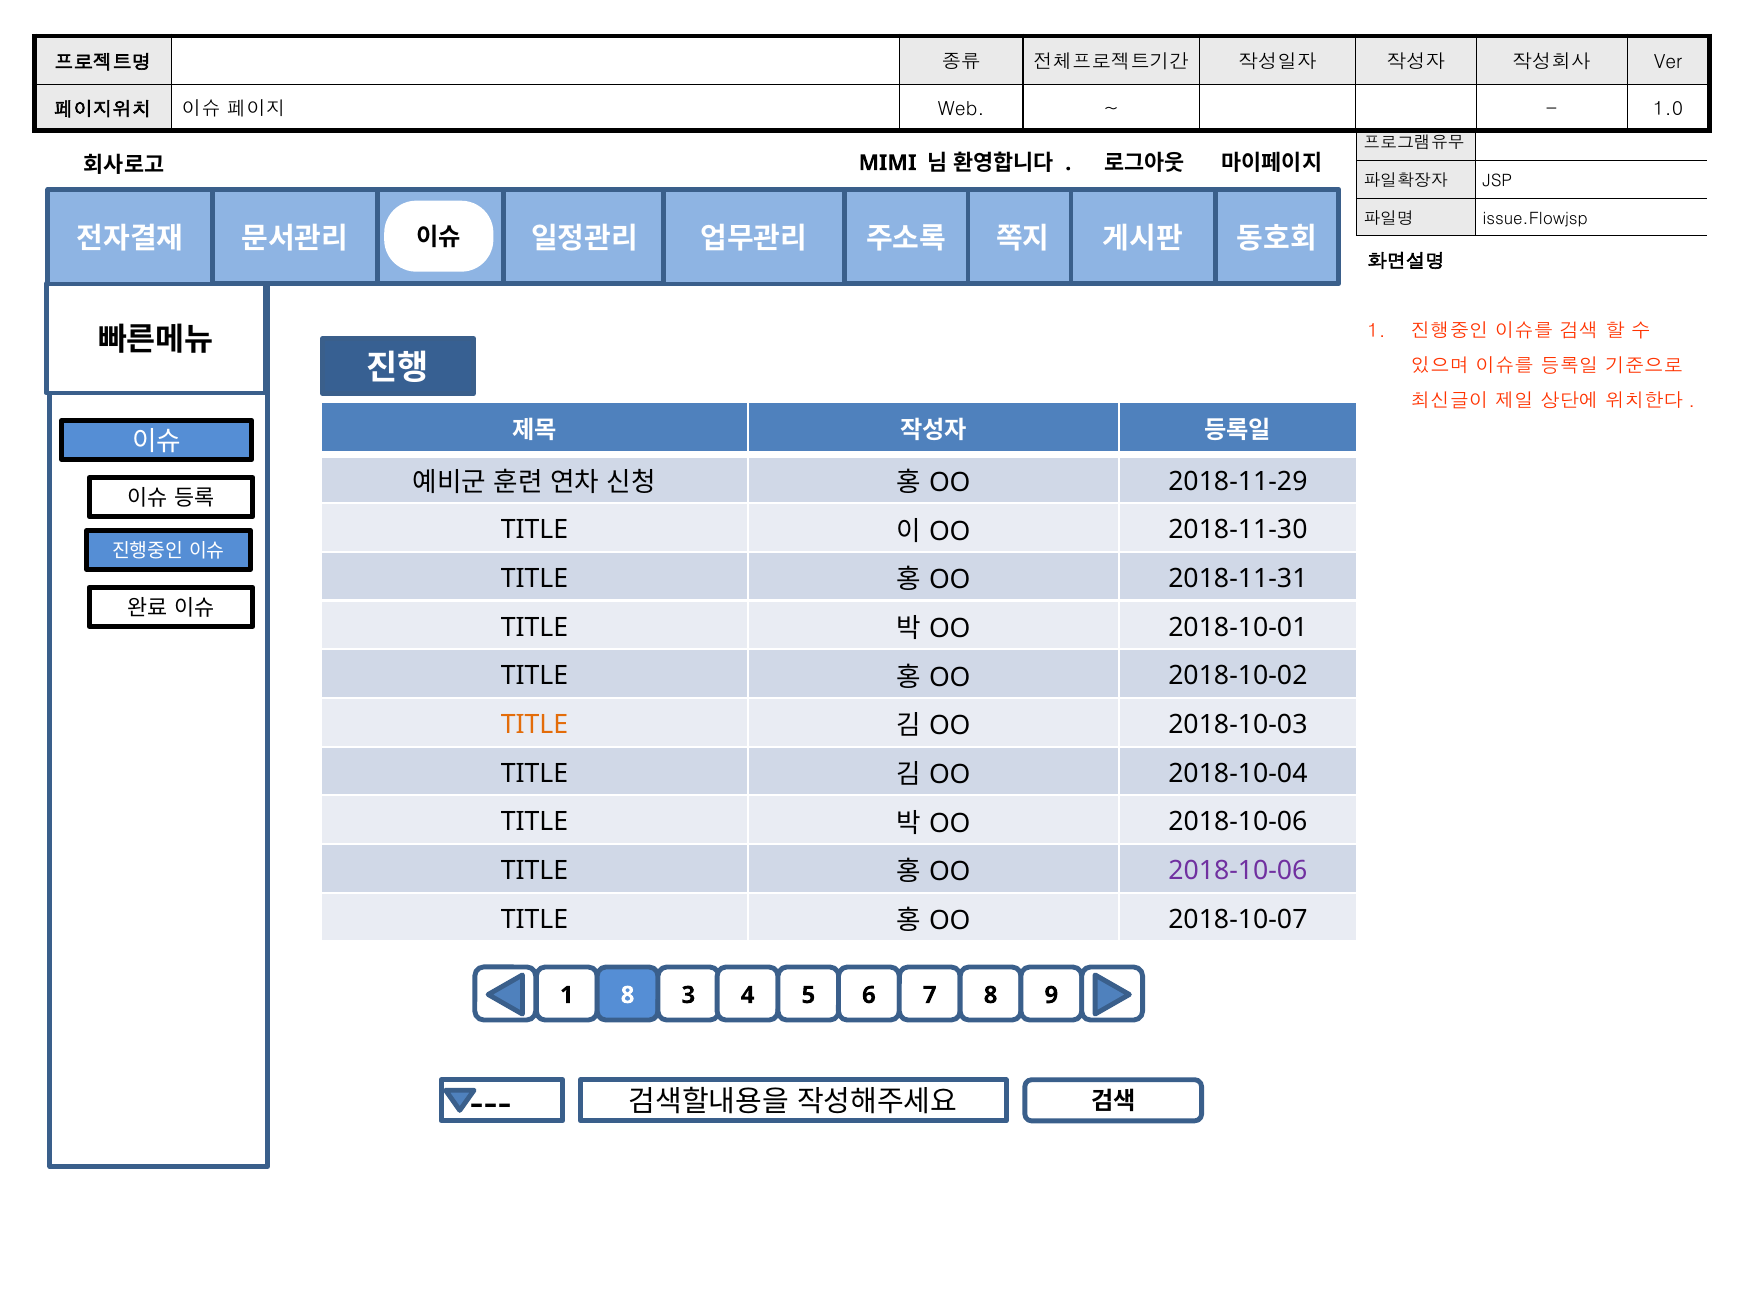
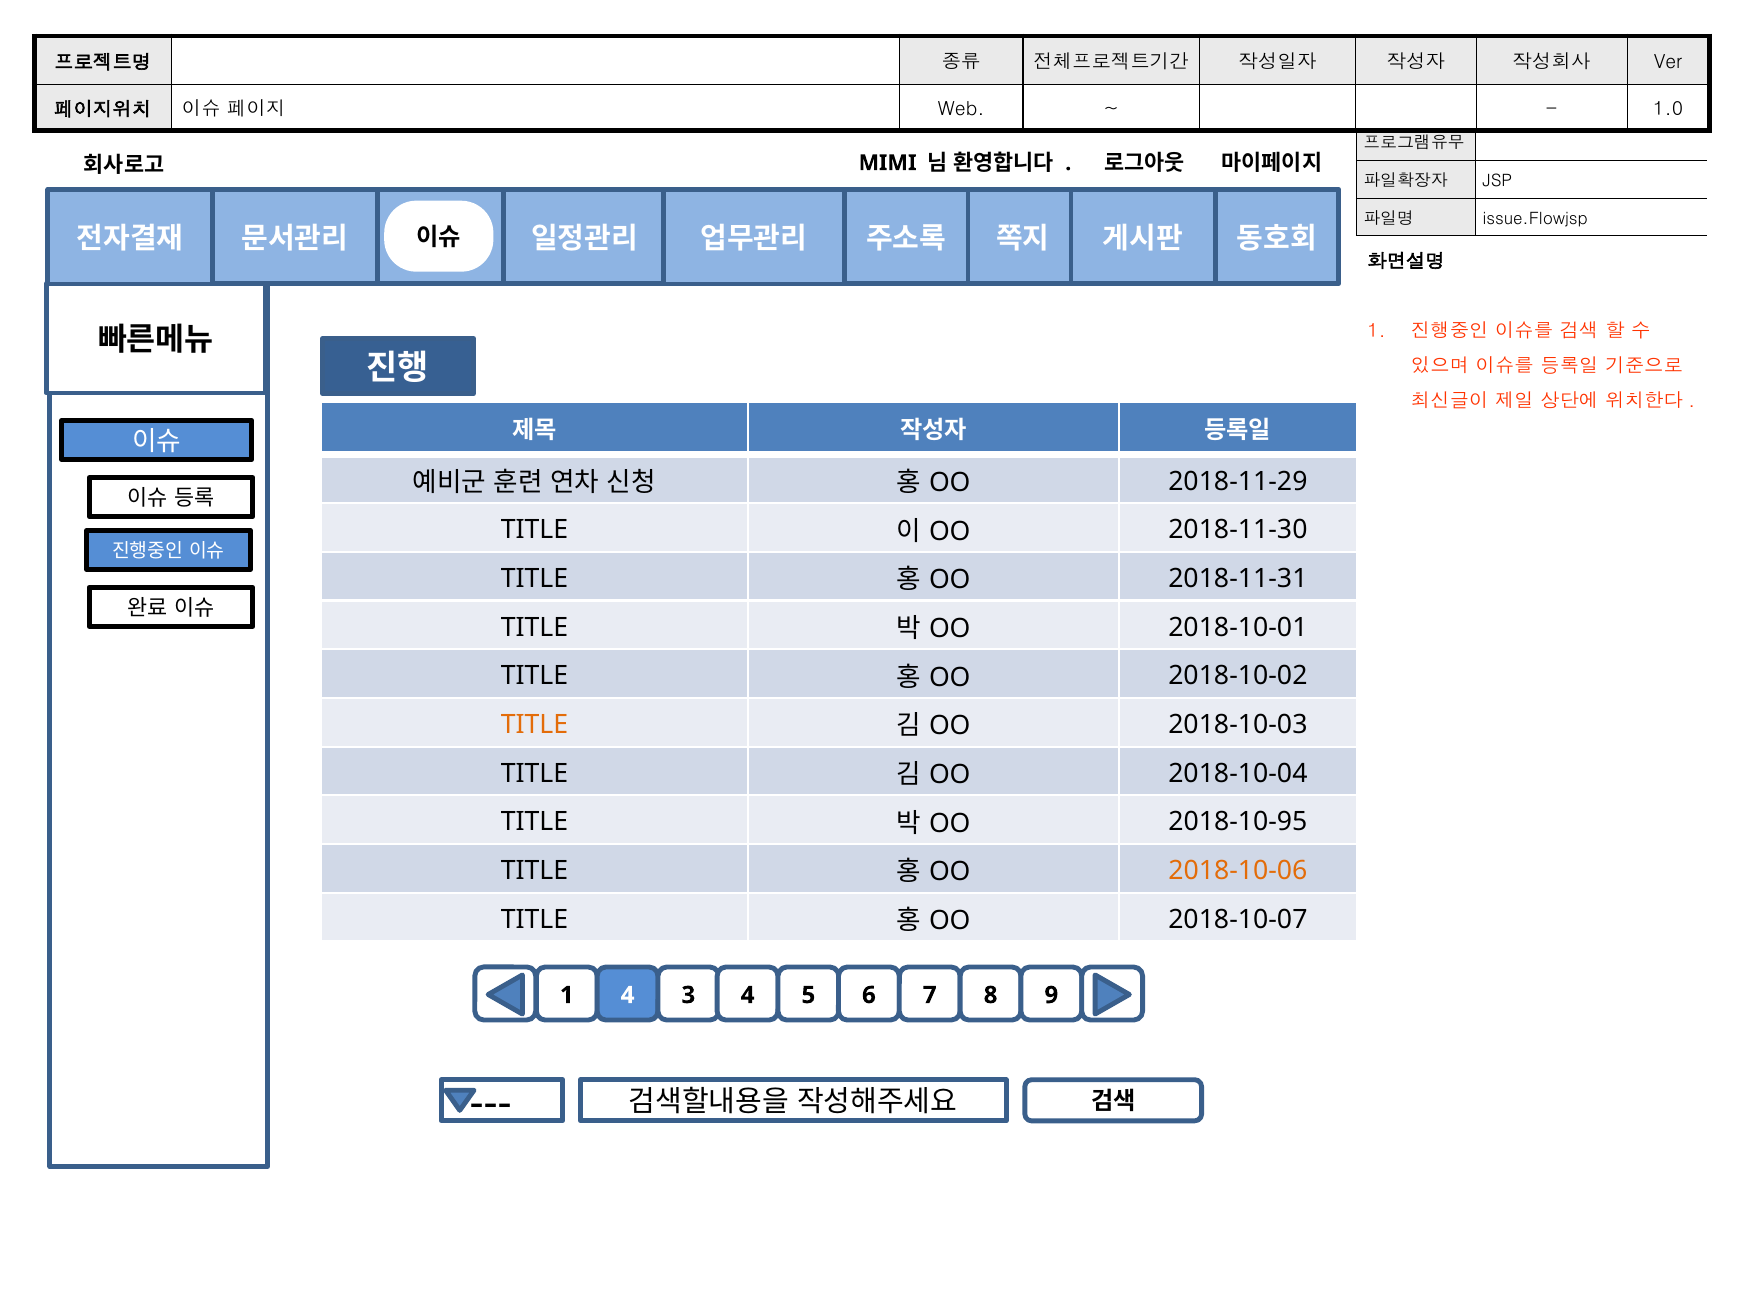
2018-10-06 at (1238, 822): 2018-10-06 -> 2018-10-95
2018-10-06 at (1238, 871) colour: purple -> orange
1 8: 8 -> 4
